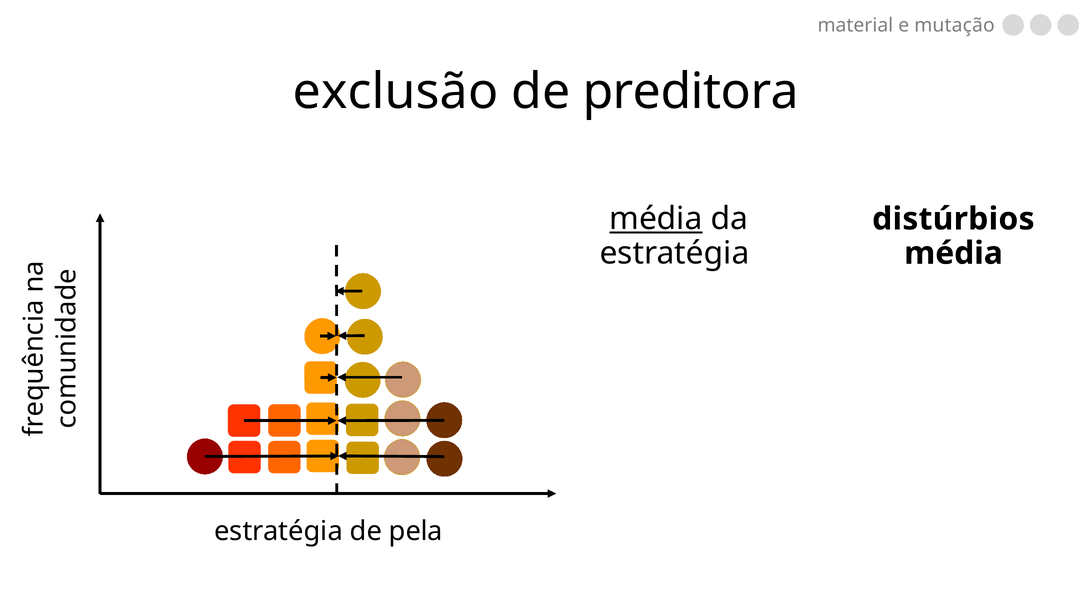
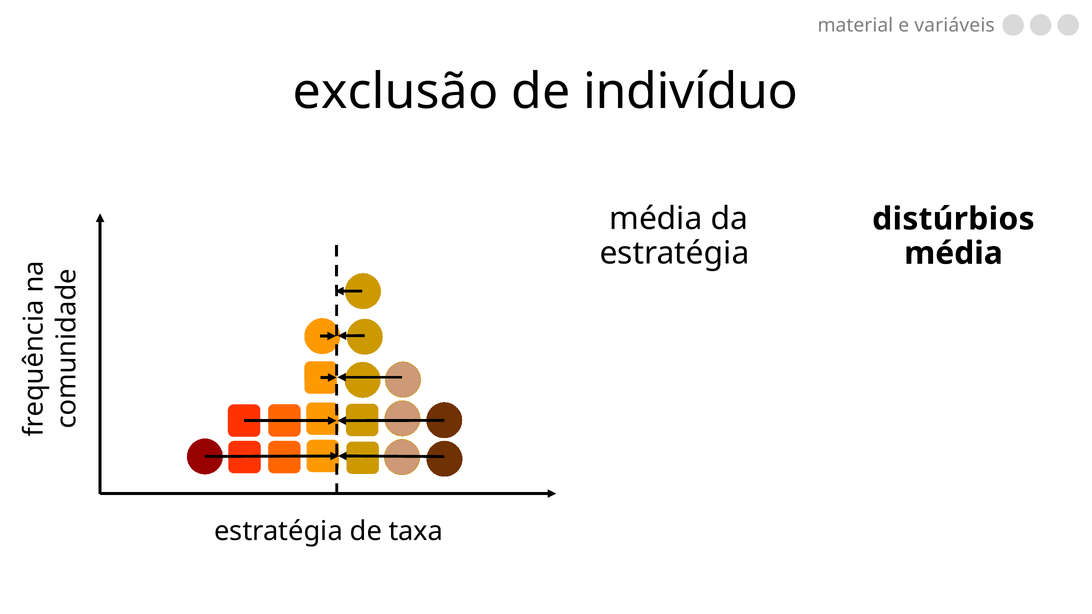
mutação: mutação -> variáveis
preditora: preditora -> indivíduo
média at (656, 219) underline: present -> none
pela: pela -> taxa
